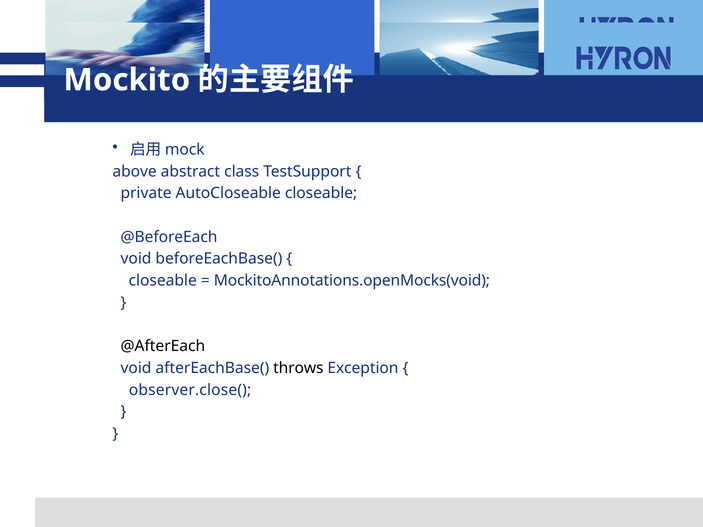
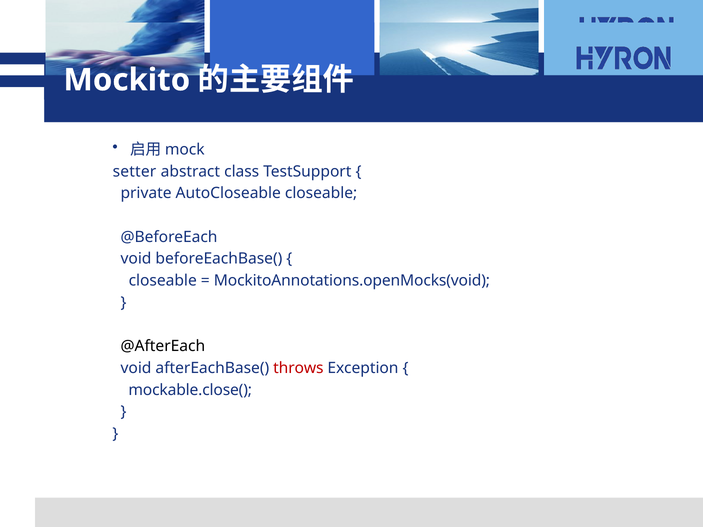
above: above -> setter
throws colour: black -> red
observer.close(: observer.close( -> mockable.close(
